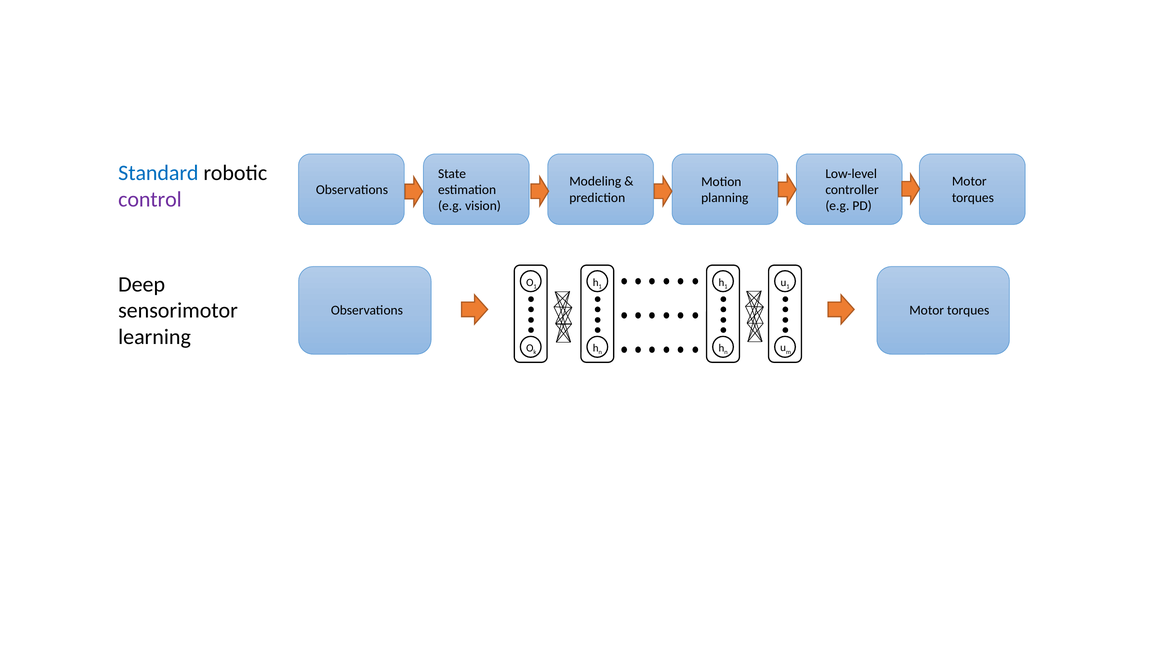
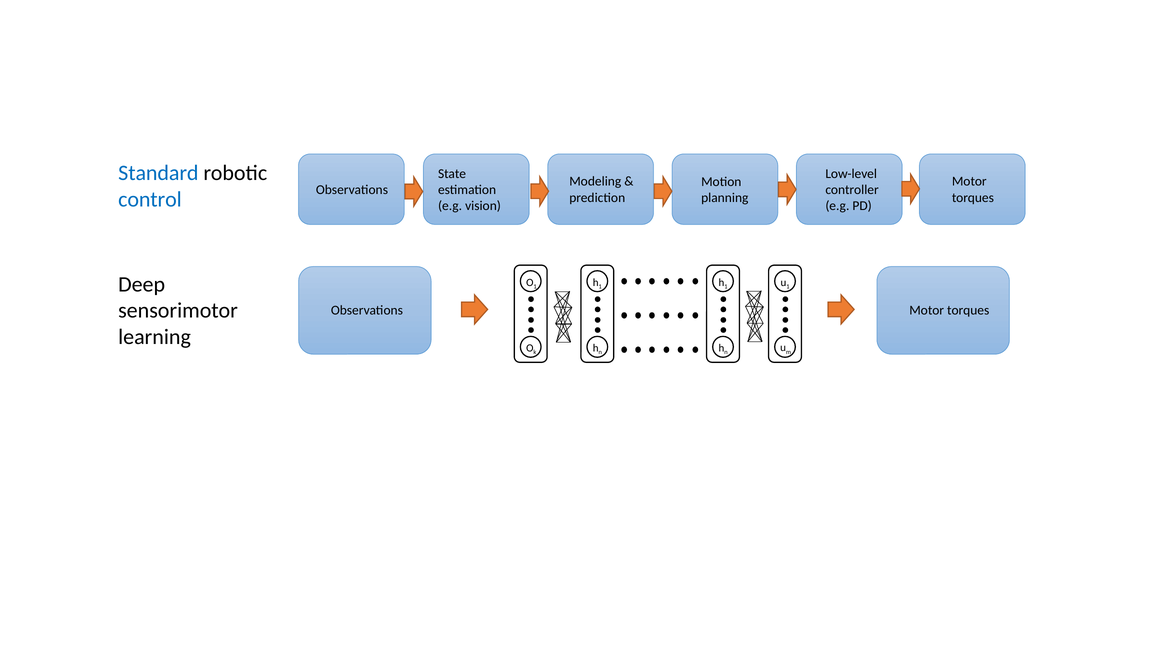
control colour: purple -> blue
